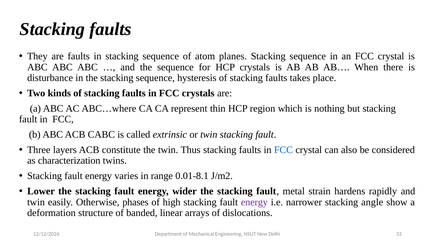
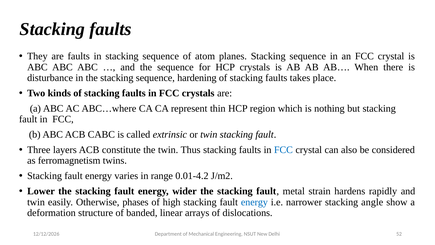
hysteresis: hysteresis -> hardening
characterization: characterization -> ferromagnetism
0.01-8.1: 0.01-8.1 -> 0.01-4.2
energy at (254, 202) colour: purple -> blue
